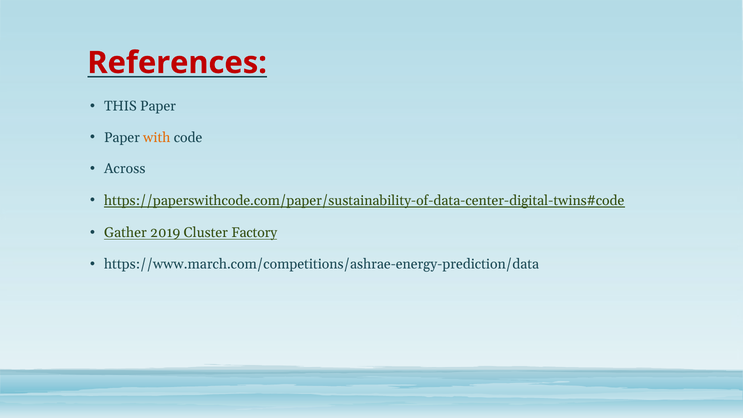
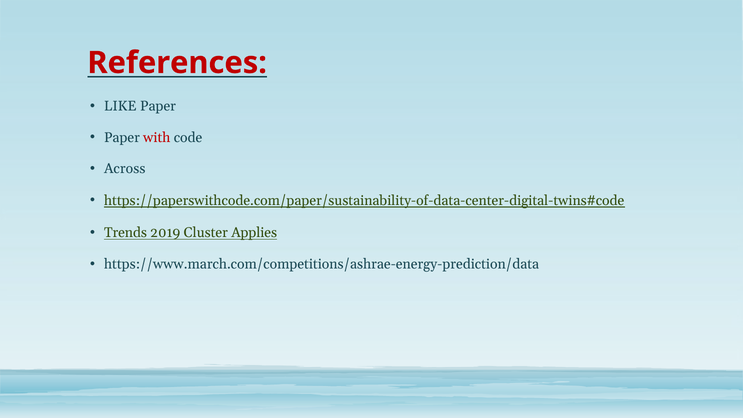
THIS: THIS -> LIKE
with colour: orange -> red
Gather: Gather -> Trends
Factory: Factory -> Applies
